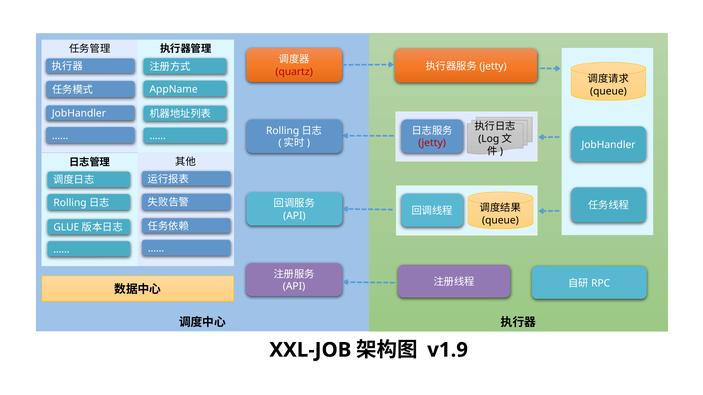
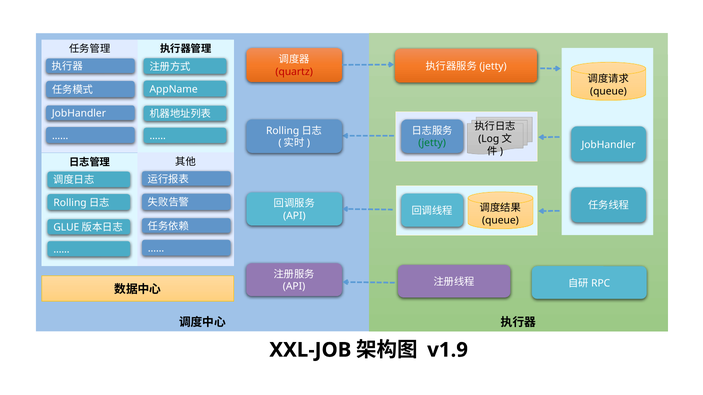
jetty colour: red -> green
